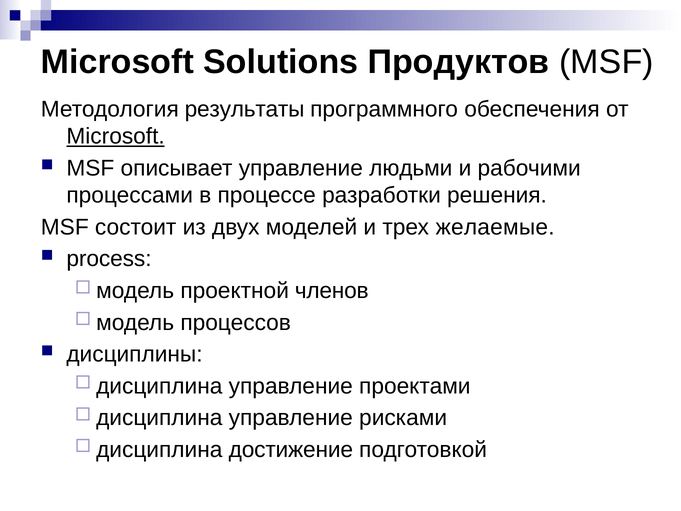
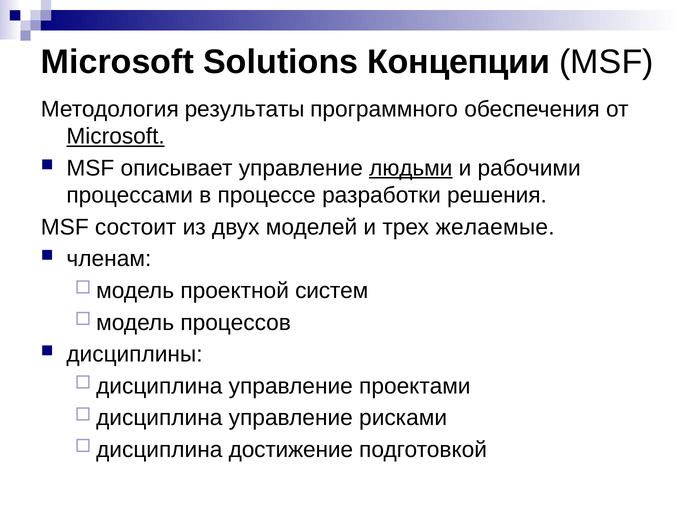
Продуктов: Продуктов -> Концепции
людьми underline: none -> present
process: process -> членам
членов: членов -> систем
